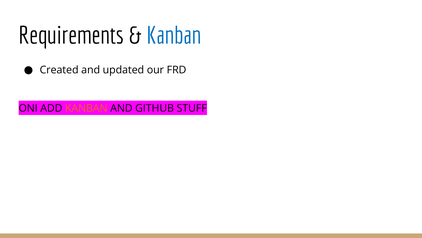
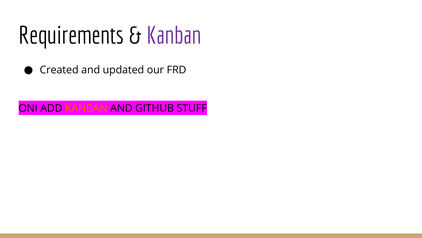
Kanban at (174, 36) colour: blue -> purple
